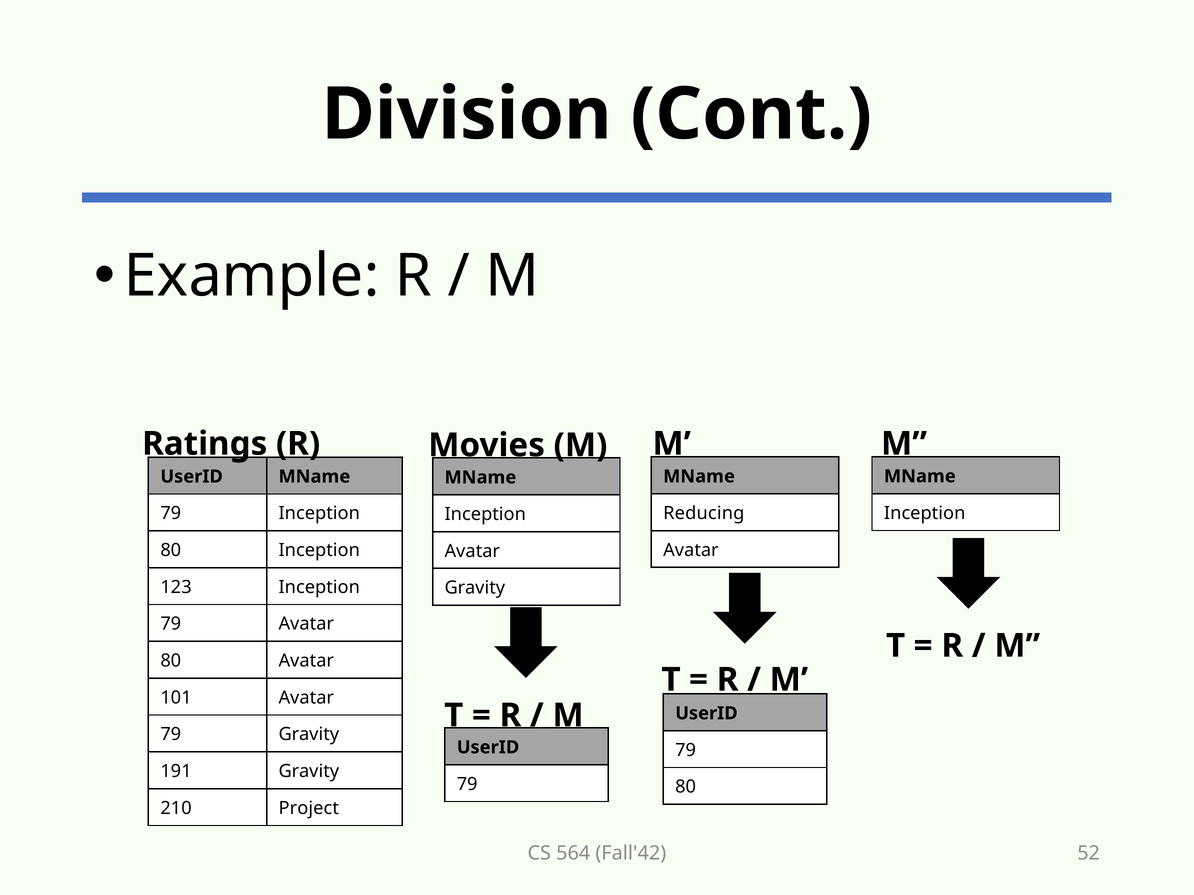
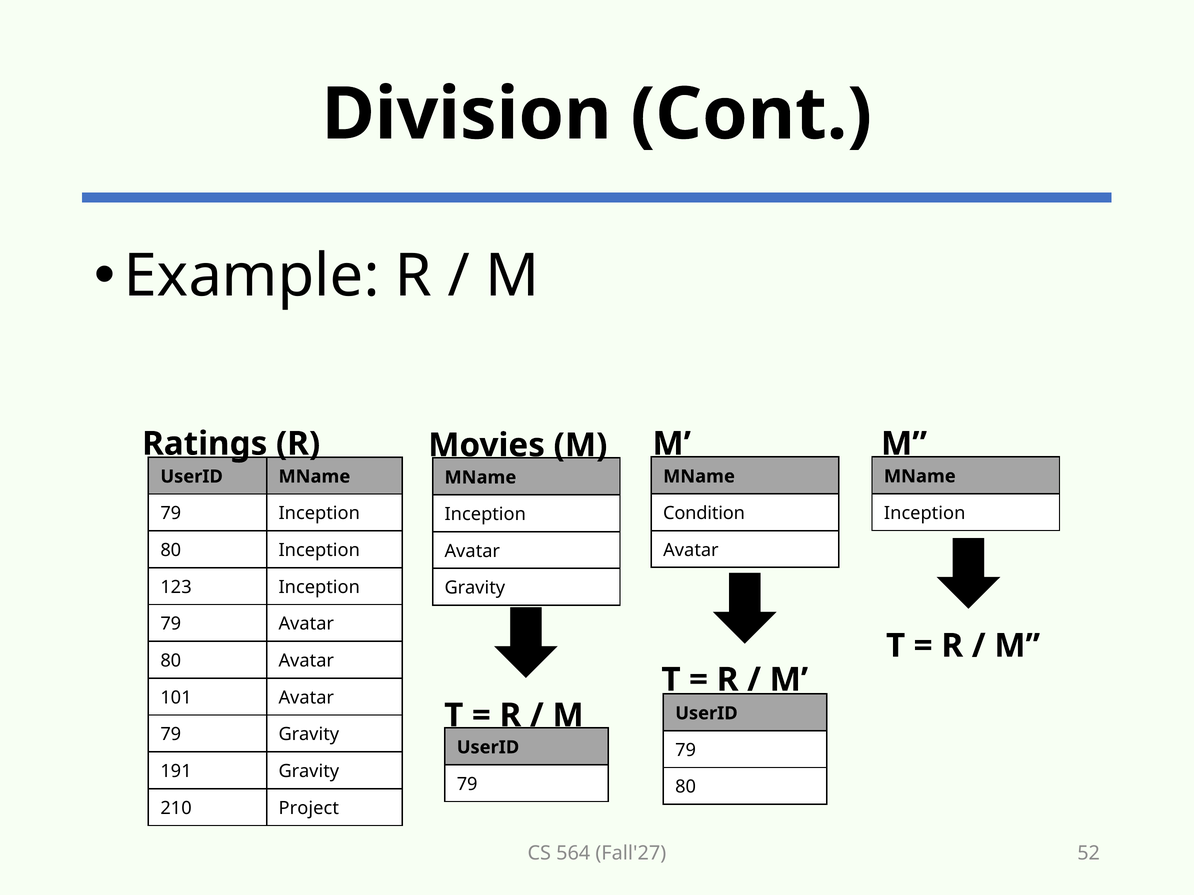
Reducing: Reducing -> Condition
Fall'42: Fall'42 -> Fall'27
